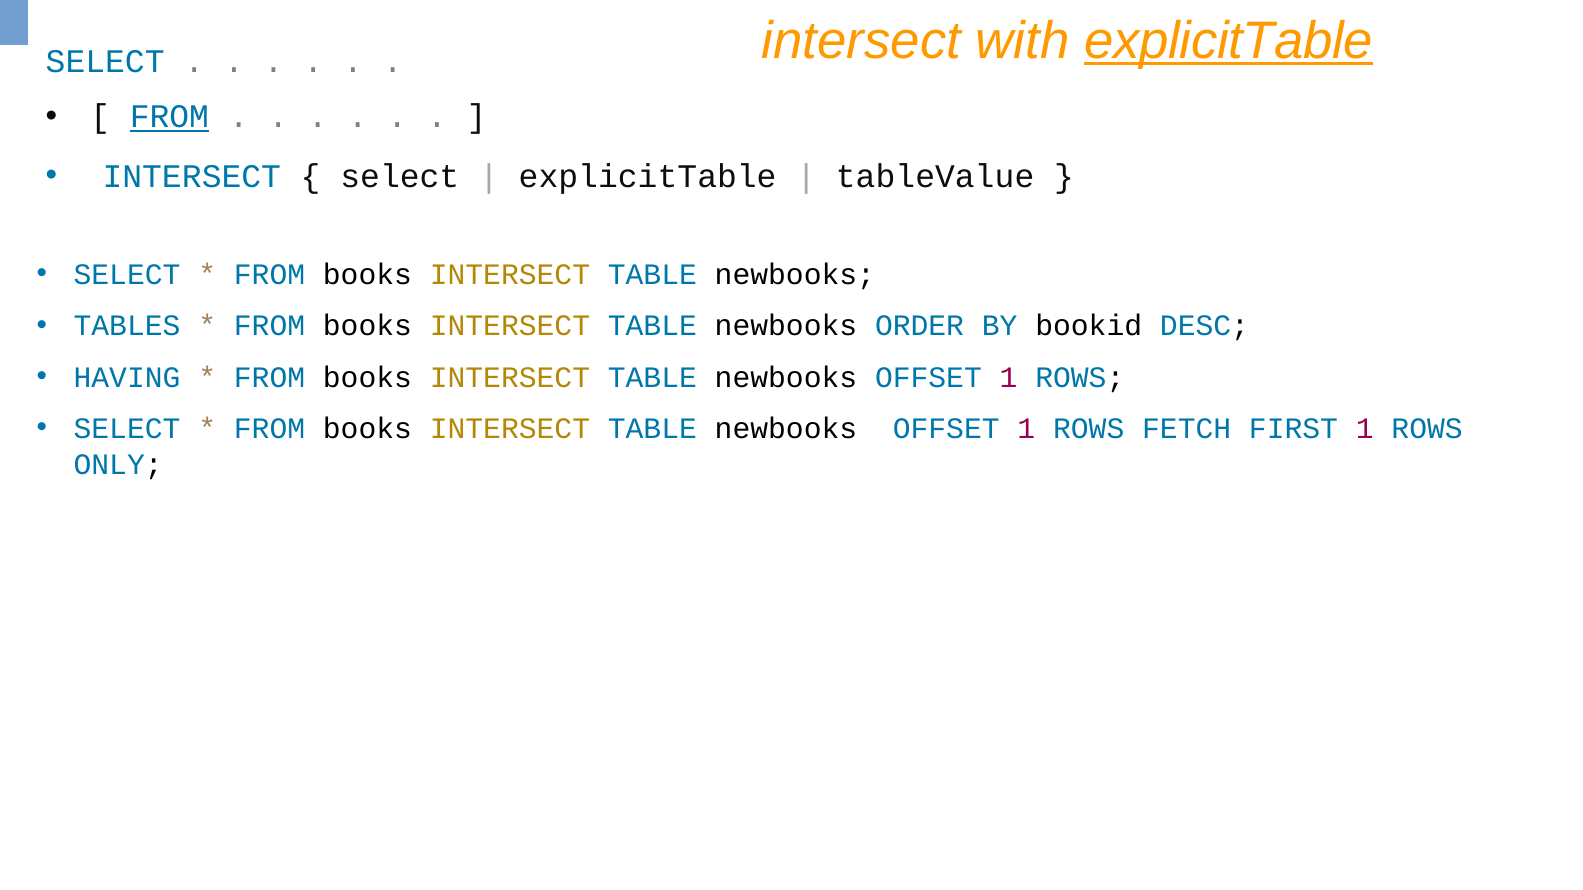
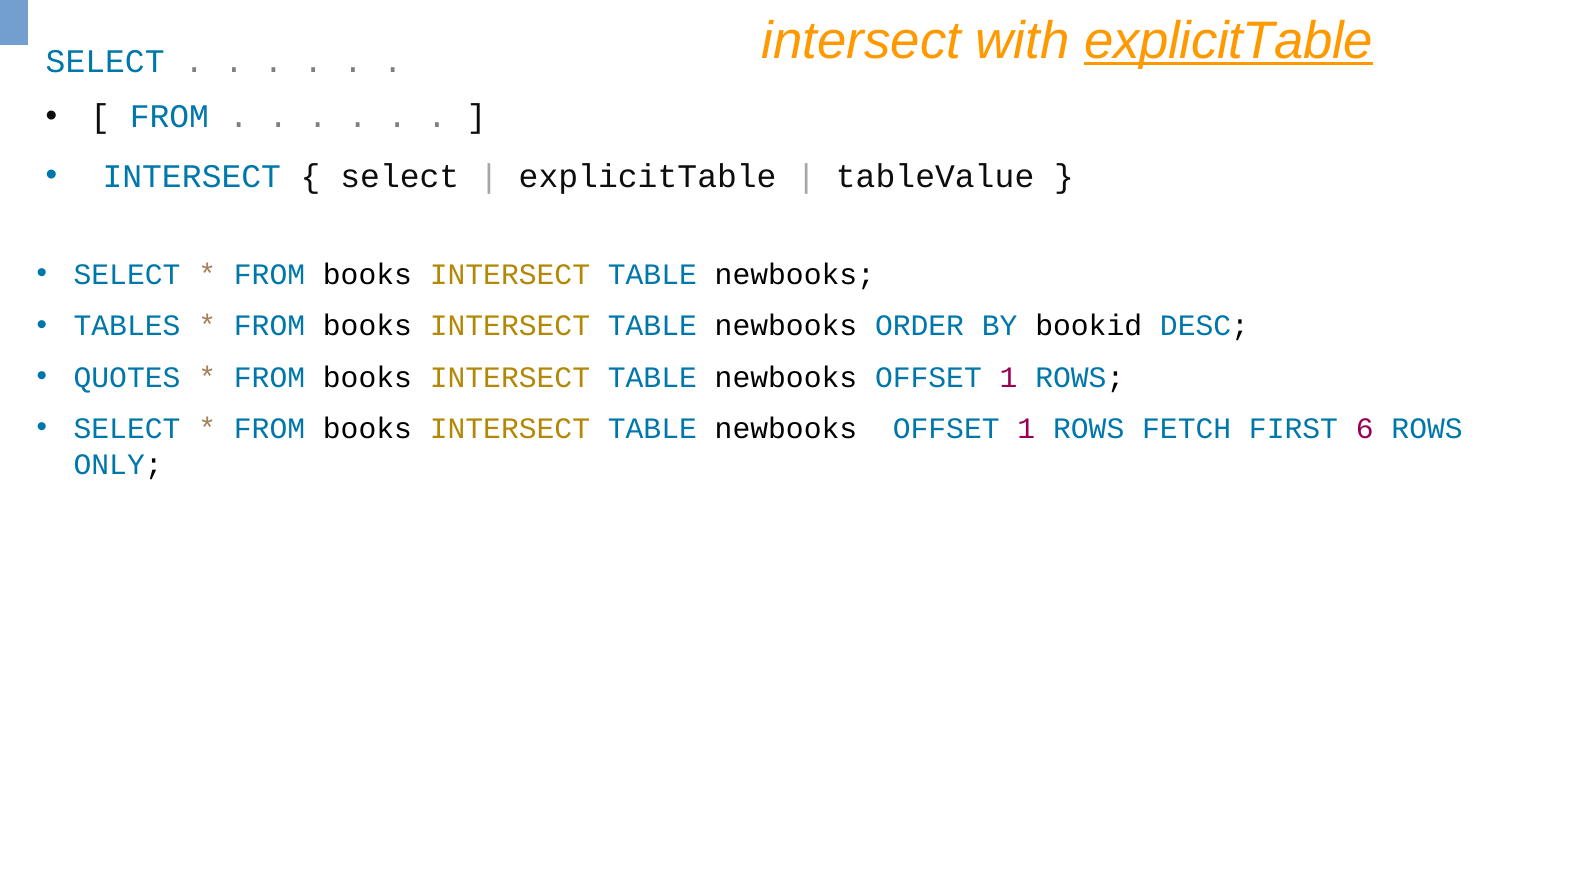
FROM at (169, 117) underline: present -> none
HAVING: HAVING -> QUOTES
FIRST 1: 1 -> 6
